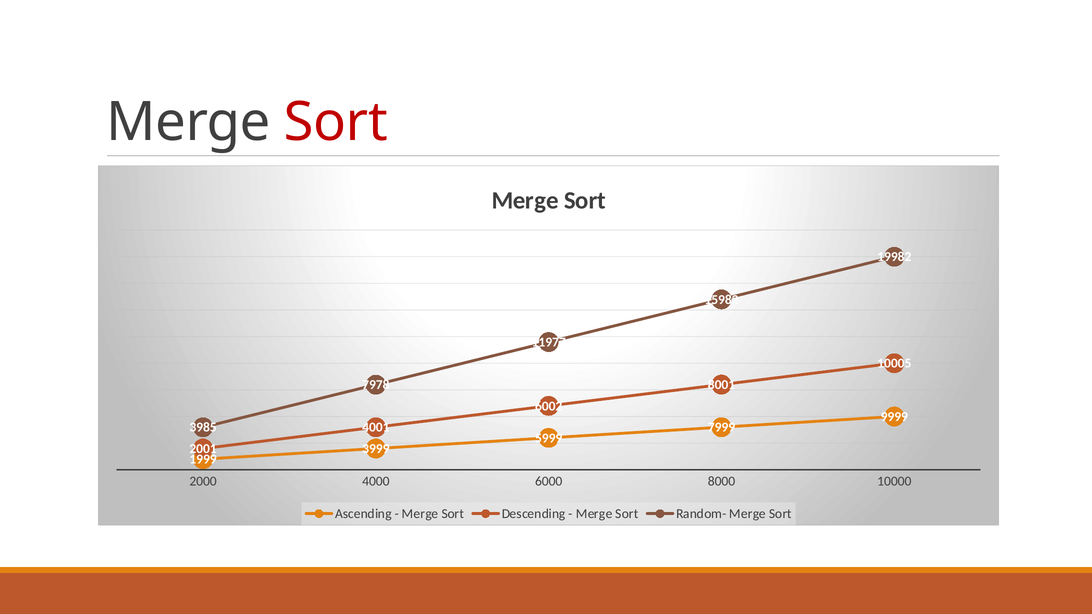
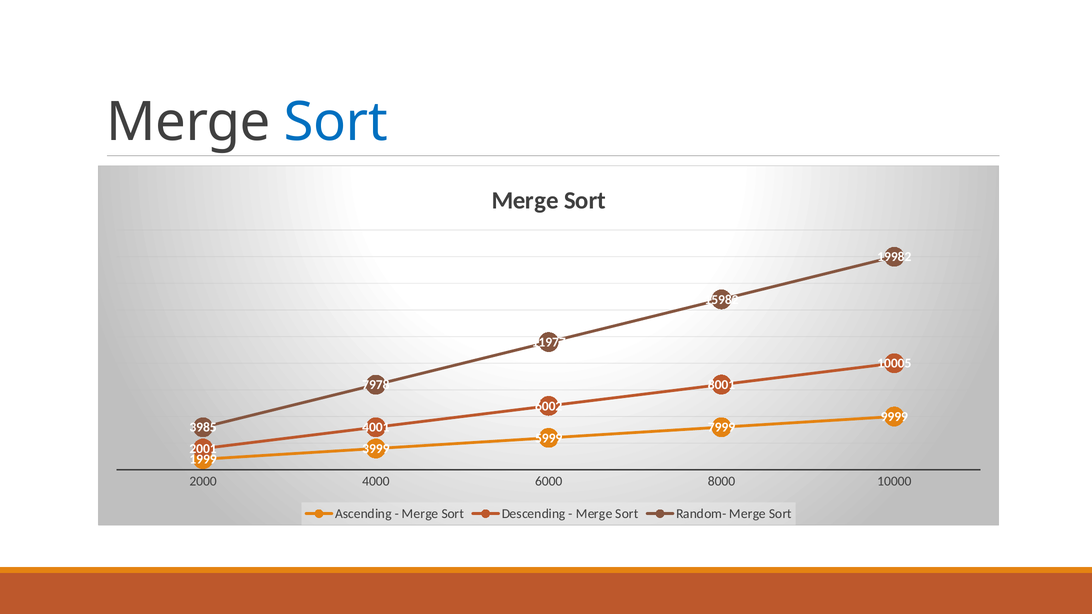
Sort at (336, 122) colour: red -> blue
